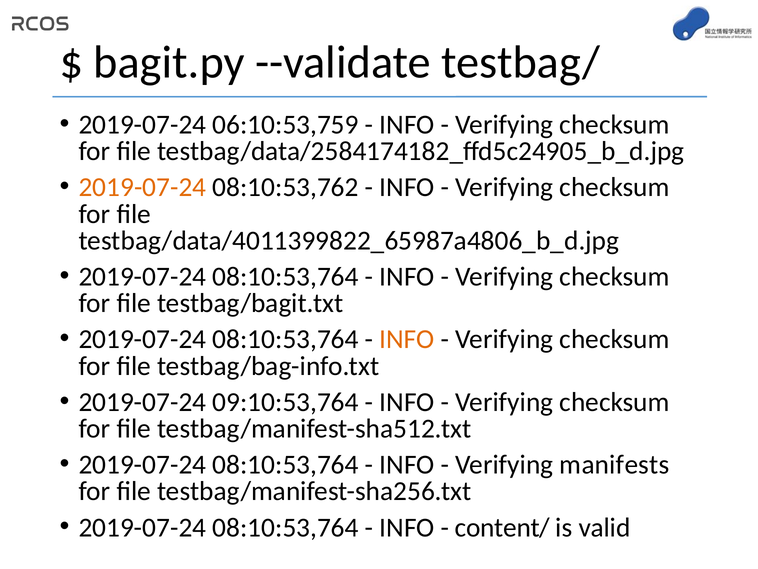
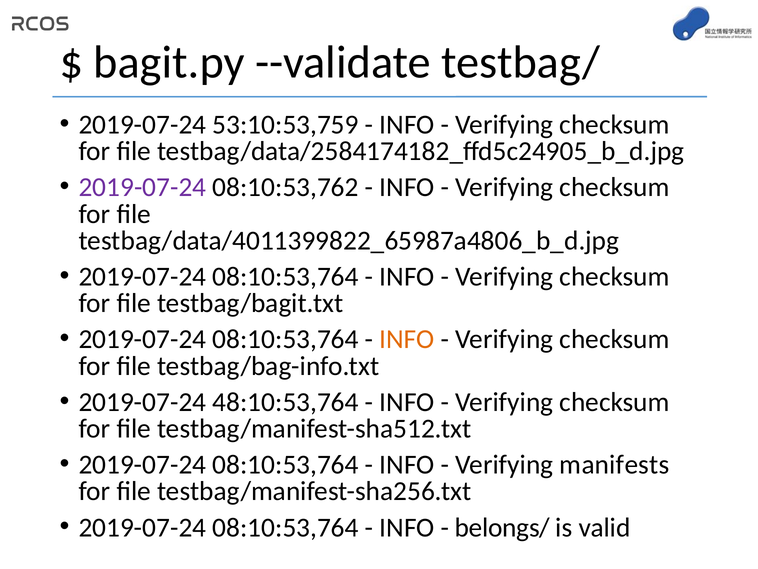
06:10:53,759: 06:10:53,759 -> 53:10:53,759
2019-07-24 at (142, 187) colour: orange -> purple
09:10:53,764: 09:10:53,764 -> 48:10:53,764
content/: content/ -> belongs/
